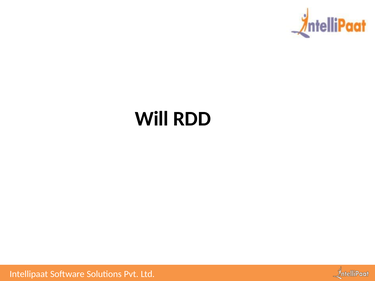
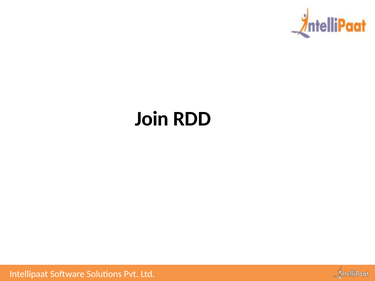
Will: Will -> Join
